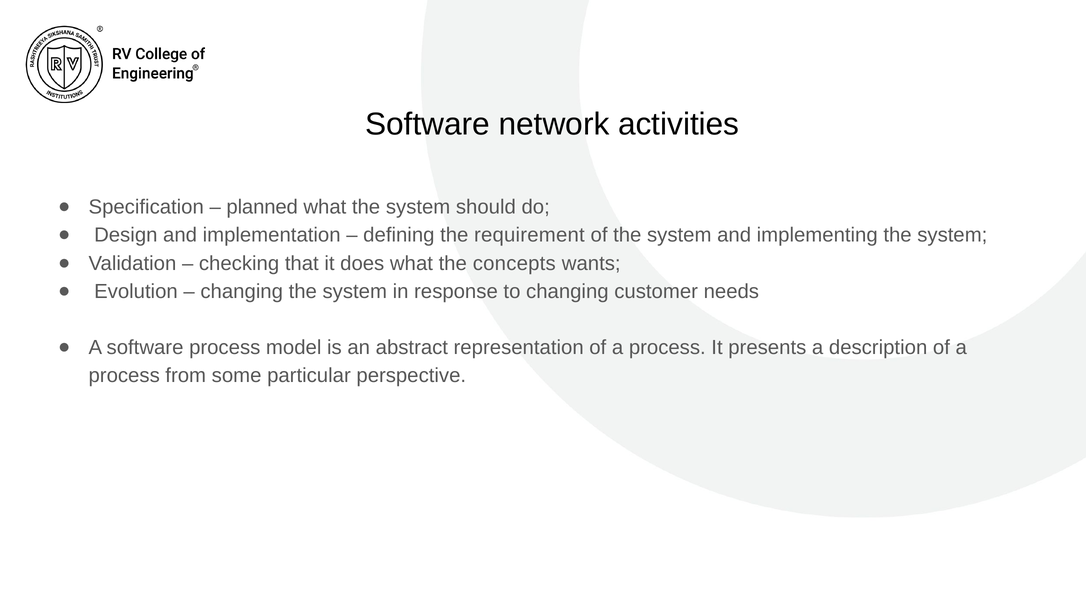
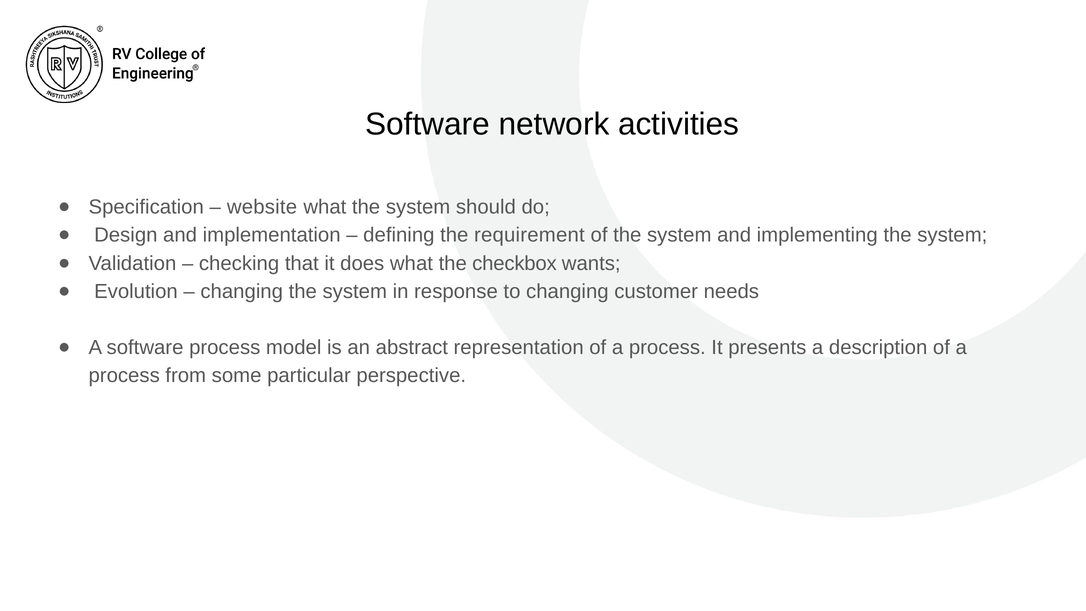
planned: planned -> website
concepts: concepts -> checkbox
